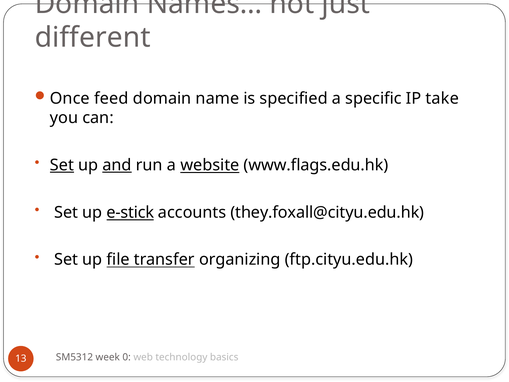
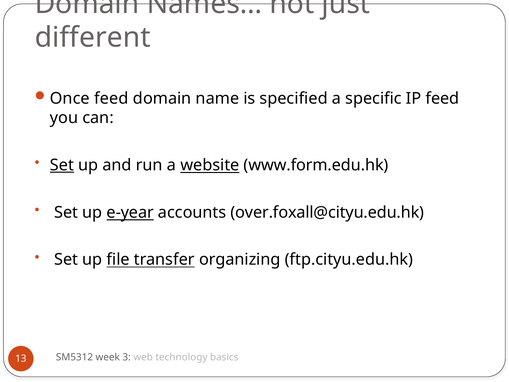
IP take: take -> feed
and underline: present -> none
www.flags.edu.hk: www.flags.edu.hk -> www.form.edu.hk
e-stick: e-stick -> e-year
they.foxall@cityu.edu.hk: they.foxall@cityu.edu.hk -> over.foxall@cityu.edu.hk
0: 0 -> 3
